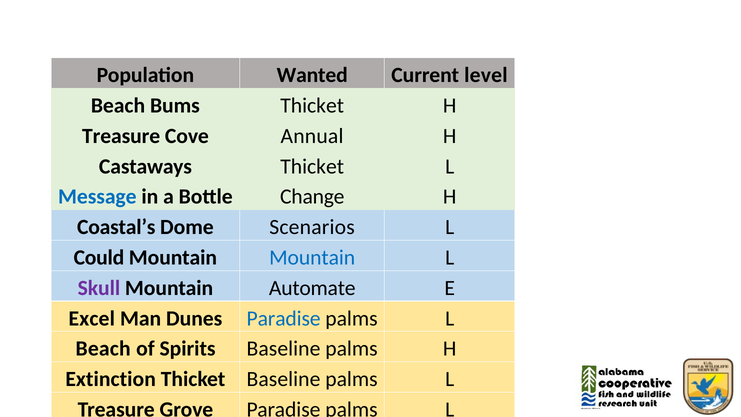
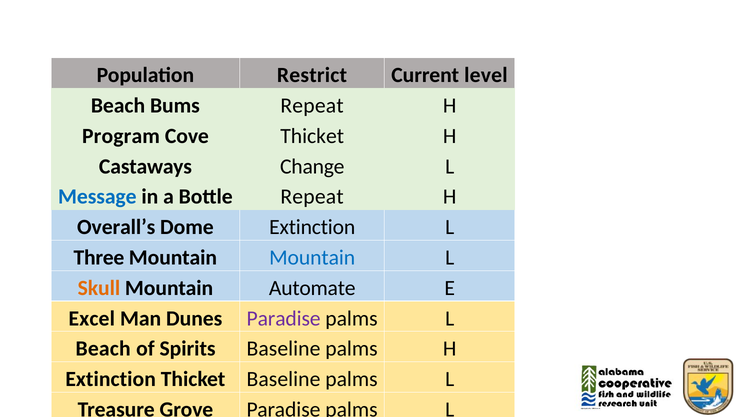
Wanted: Wanted -> Restrict
Bums Thicket: Thicket -> Repeat
Treasure at (121, 136): Treasure -> Program
Cove Annual: Annual -> Thicket
Castaways Thicket: Thicket -> Change
Bottle Change: Change -> Repeat
Coastal’s: Coastal’s -> Overall’s
Dome Scenarios: Scenarios -> Extinction
Could: Could -> Three
Skull colour: purple -> orange
Paradise at (284, 318) colour: blue -> purple
